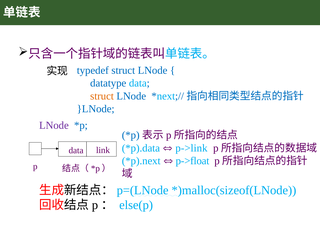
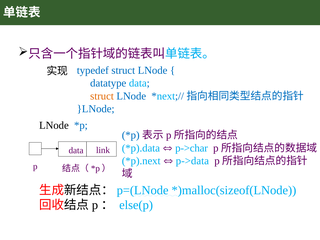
LNode at (54, 125) colour: purple -> black
p->link: p->link -> p->char
p->float: p->float -> p->data
